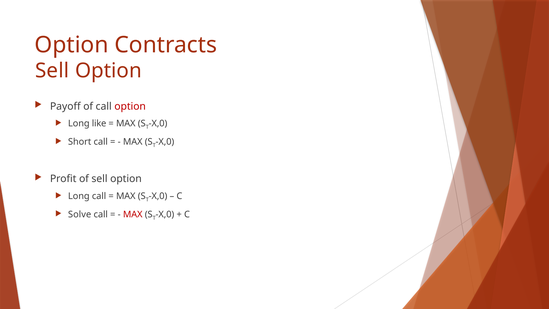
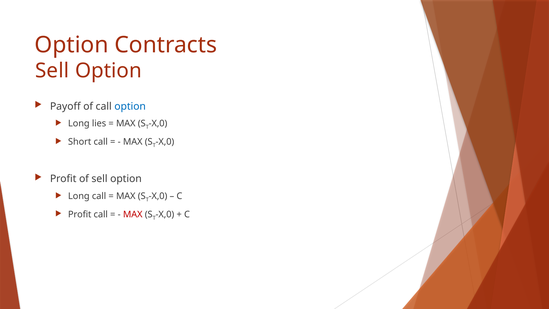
option at (130, 106) colour: red -> blue
like: like -> lies
Solve at (80, 214): Solve -> Profit
